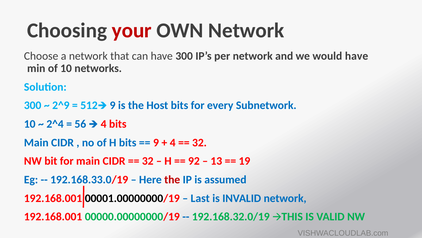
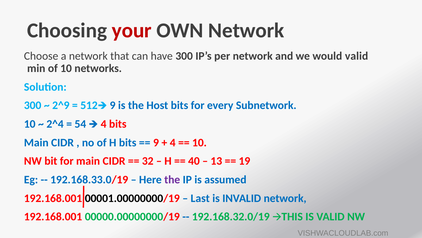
would have: have -> valid
56: 56 -> 54
32 at (199, 142): 32 -> 10
92: 92 -> 40
the at (172, 179) colour: red -> purple
